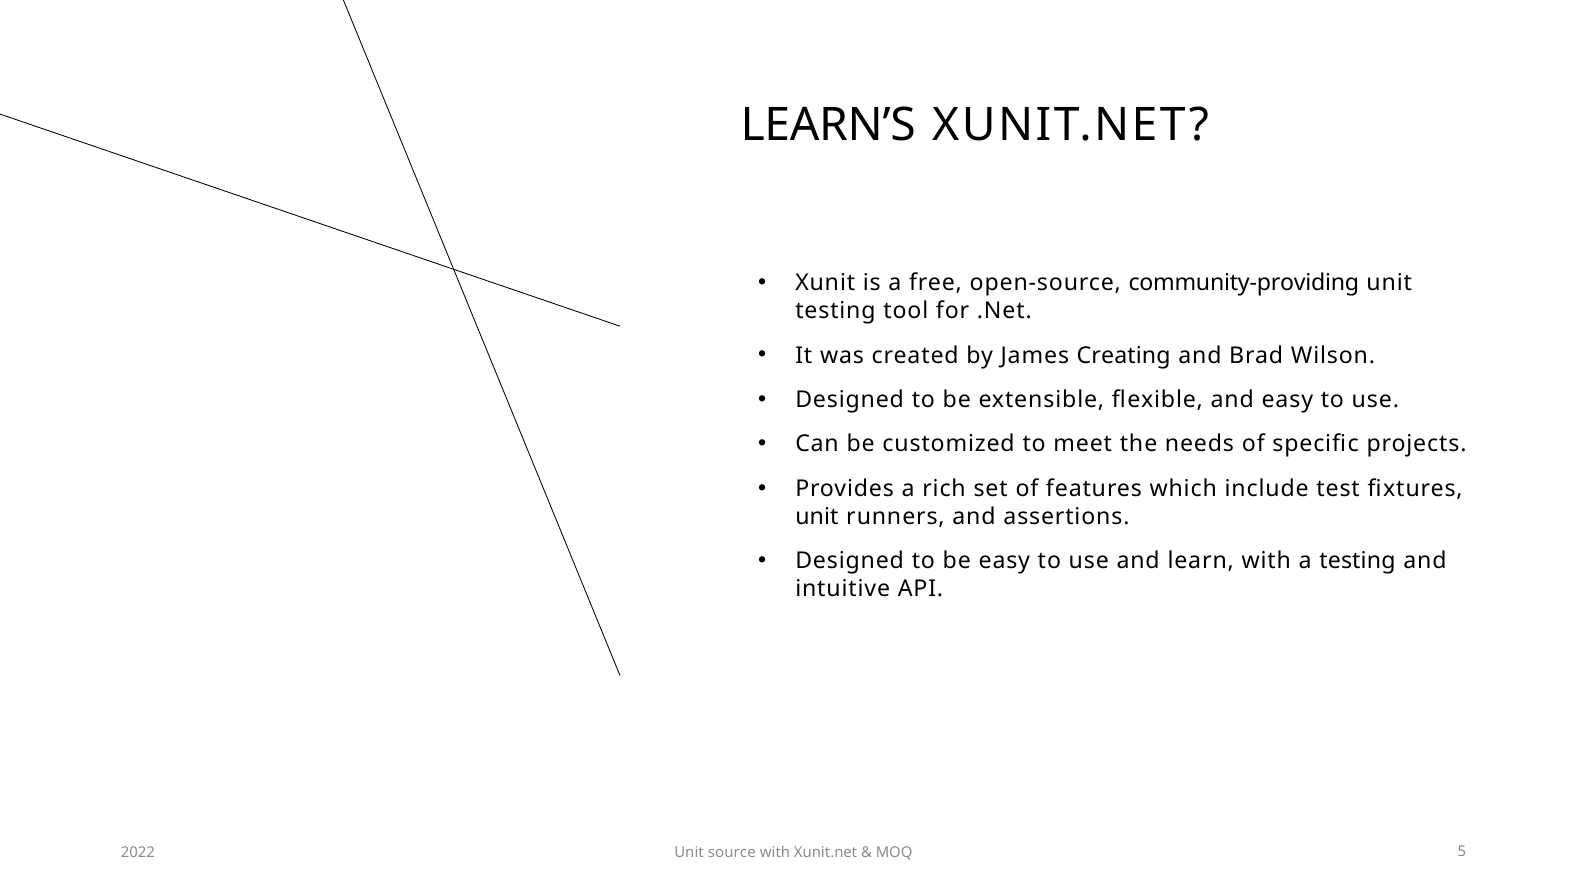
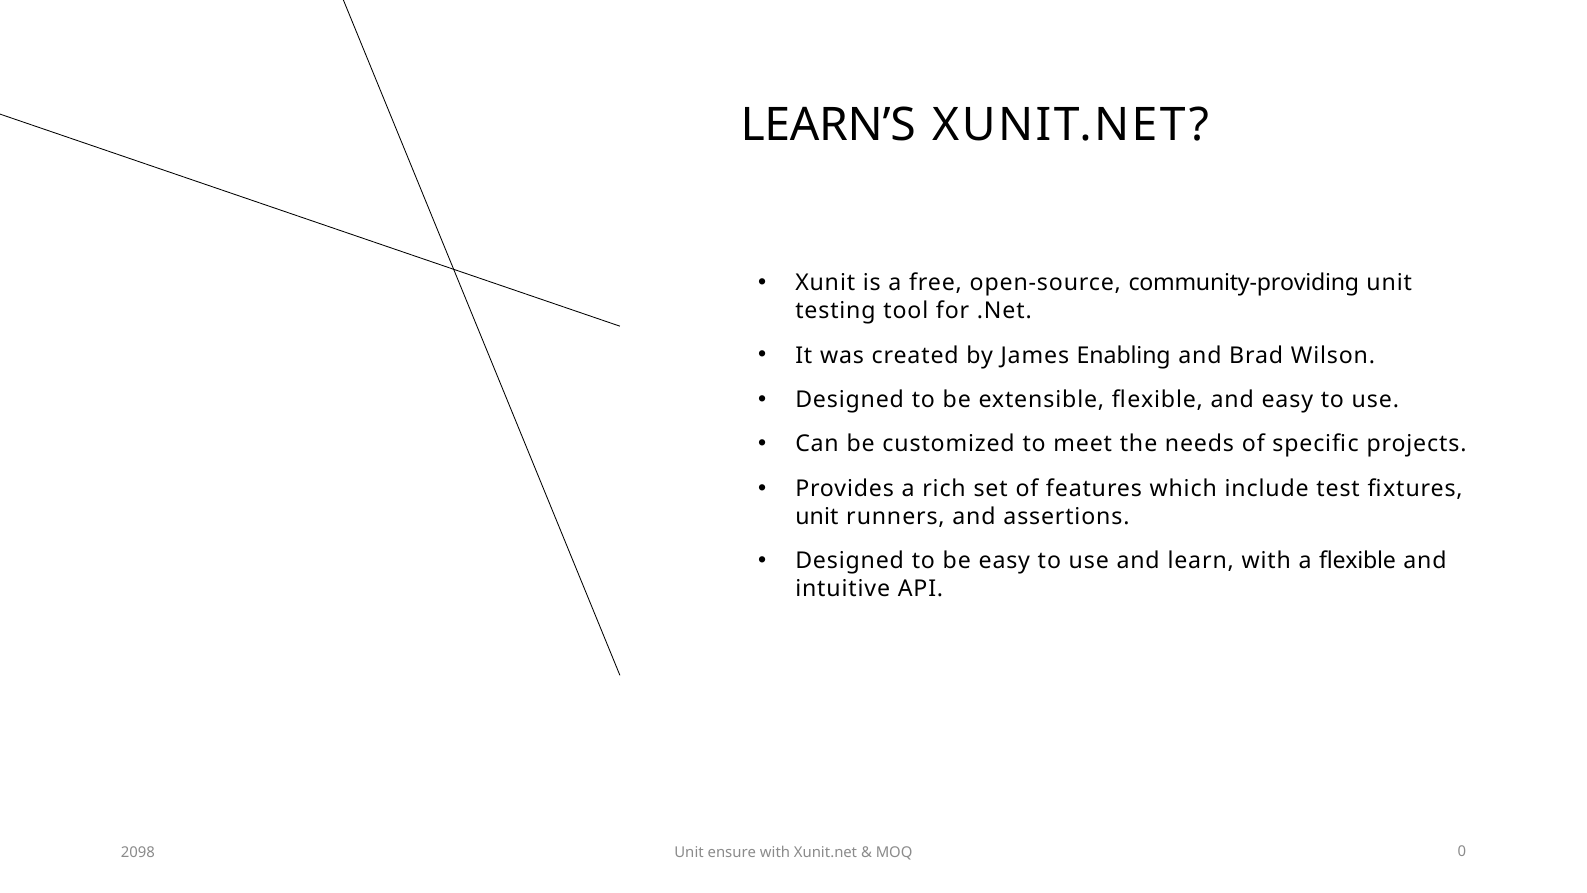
Creating: Creating -> Enabling
a testing: testing -> flexible
2022: 2022 -> 2098
source: source -> ensure
5: 5 -> 0
